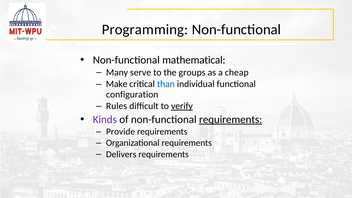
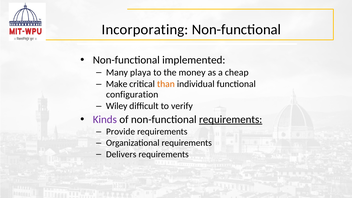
Programming: Programming -> Incorporating
mathematical: mathematical -> implemented
serve: serve -> playa
groups: groups -> money
than colour: blue -> orange
Rules: Rules -> Wiley
verify underline: present -> none
